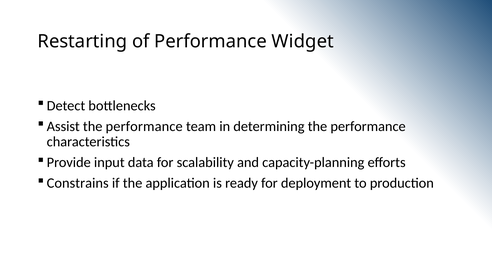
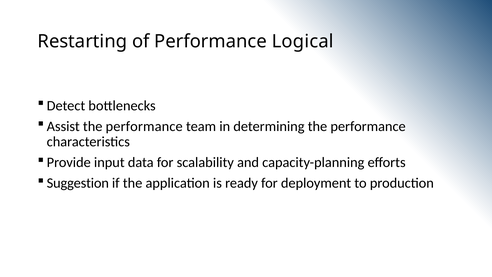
Widget: Widget -> Logical
Constrains: Constrains -> Suggestion
